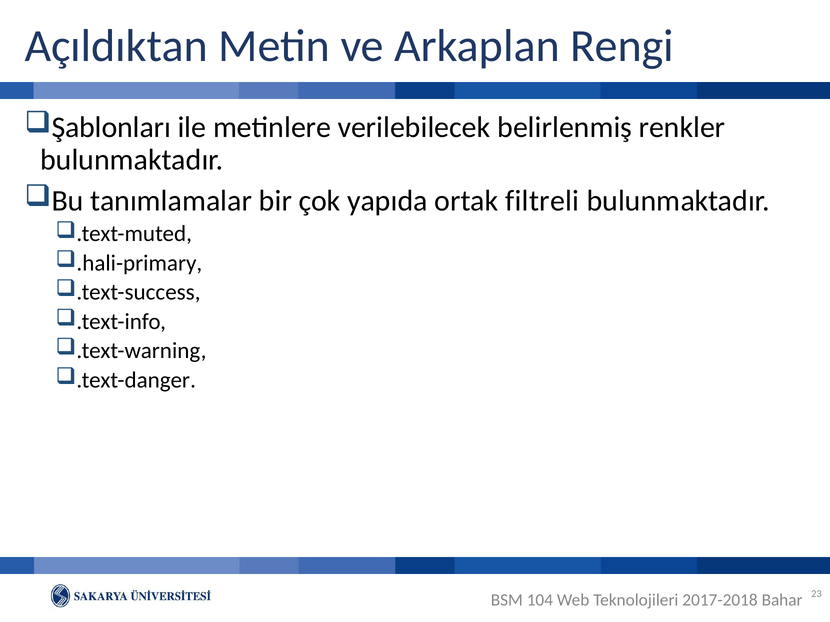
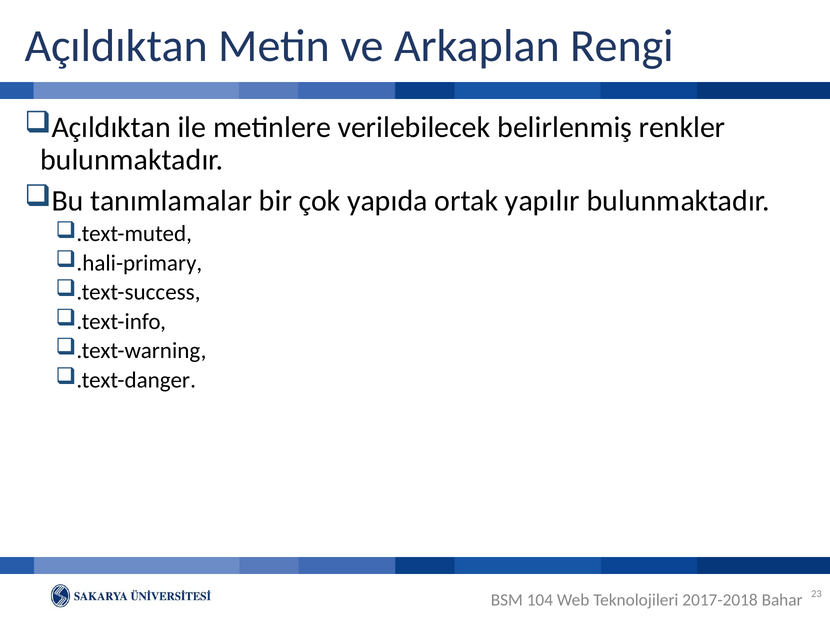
Şablonları at (111, 127): Şablonları -> Açıldıktan
filtreli: filtreli -> yapılır
